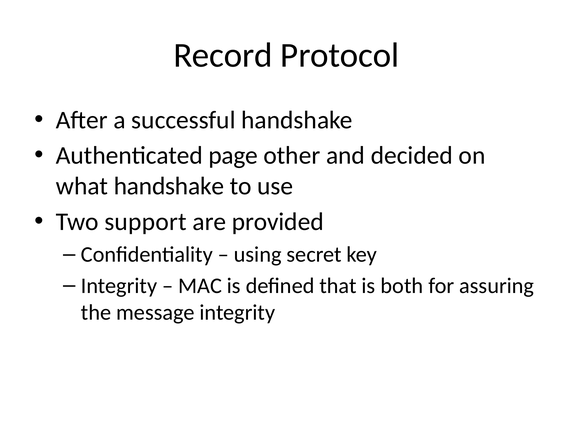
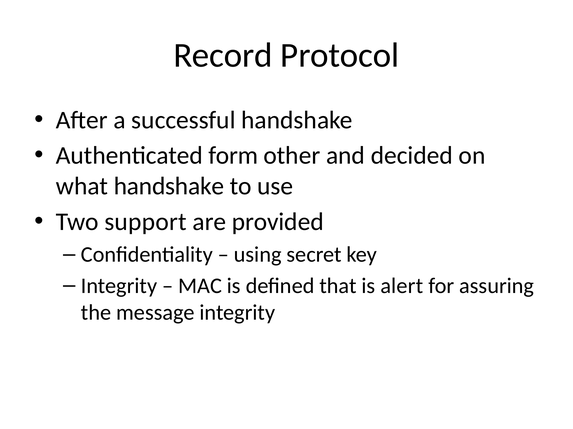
page: page -> form
both: both -> alert
